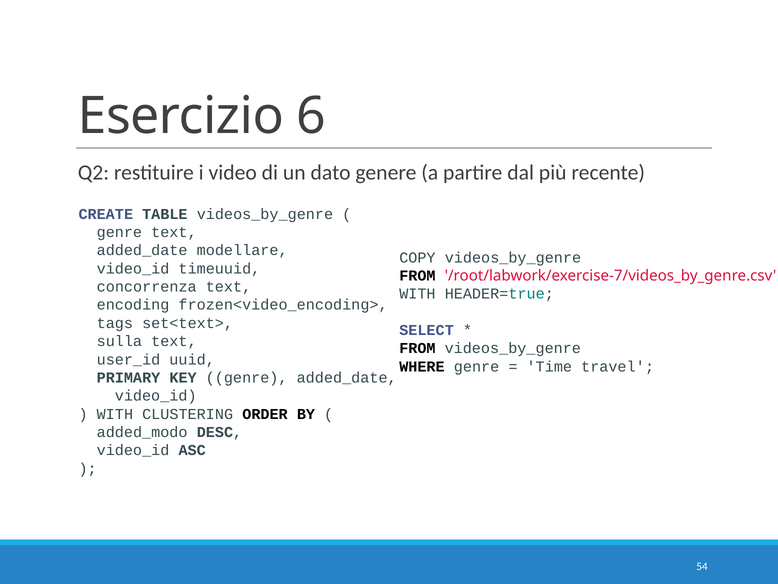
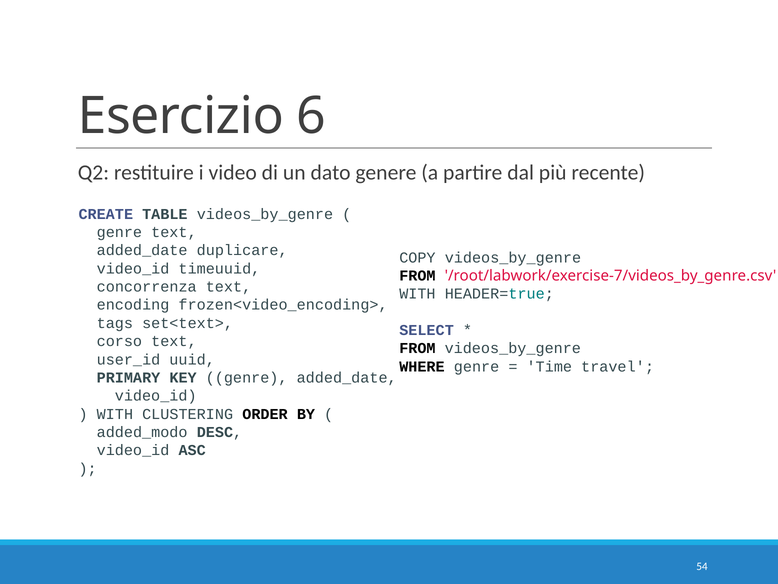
modellare: modellare -> duplicare
sulla: sulla -> corso
